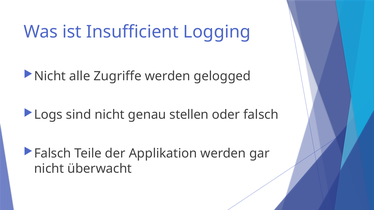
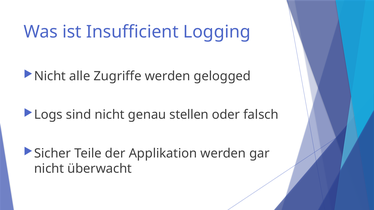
Falsch at (53, 154): Falsch -> Sicher
